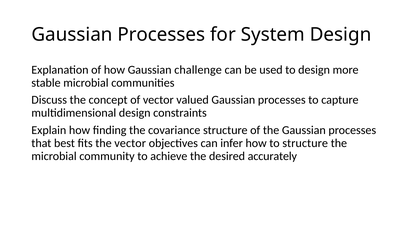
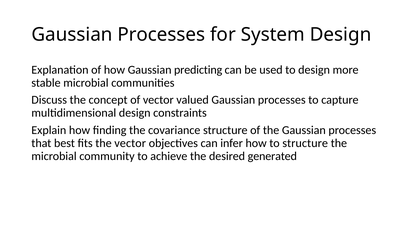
challenge: challenge -> predicting
accurately: accurately -> generated
